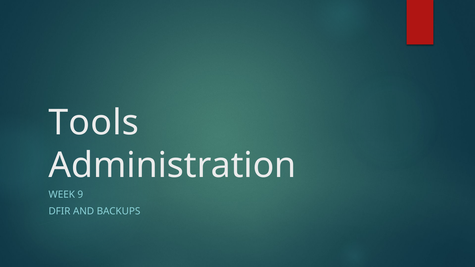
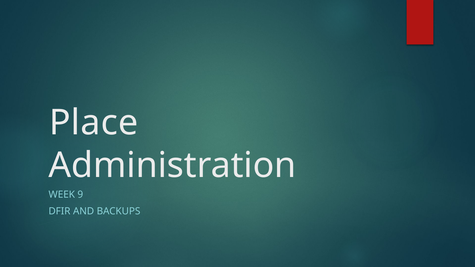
Tools: Tools -> Place
